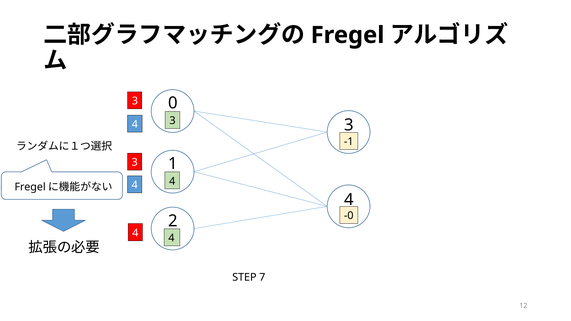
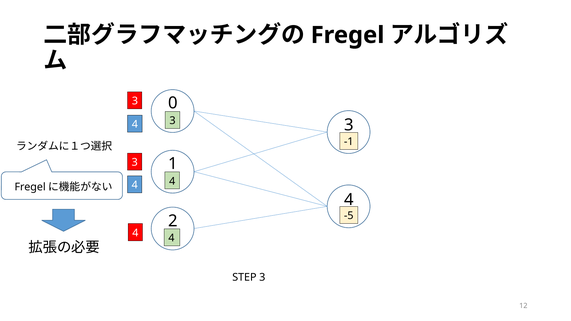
-0: -0 -> -5
STEP 7: 7 -> 3
